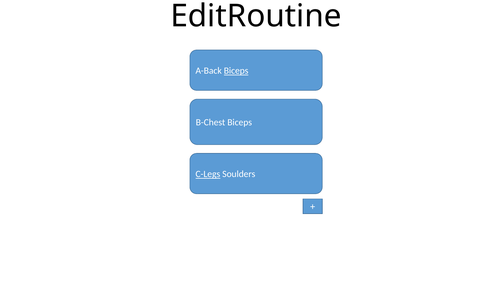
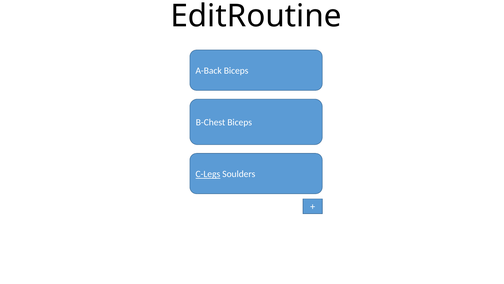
Biceps at (236, 71) underline: present -> none
